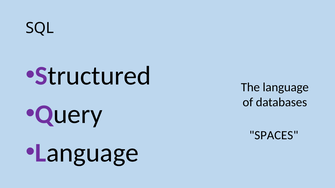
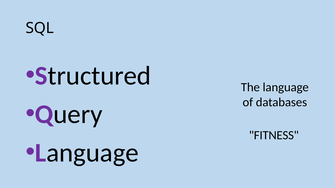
SPACES: SPACES -> FITNESS
